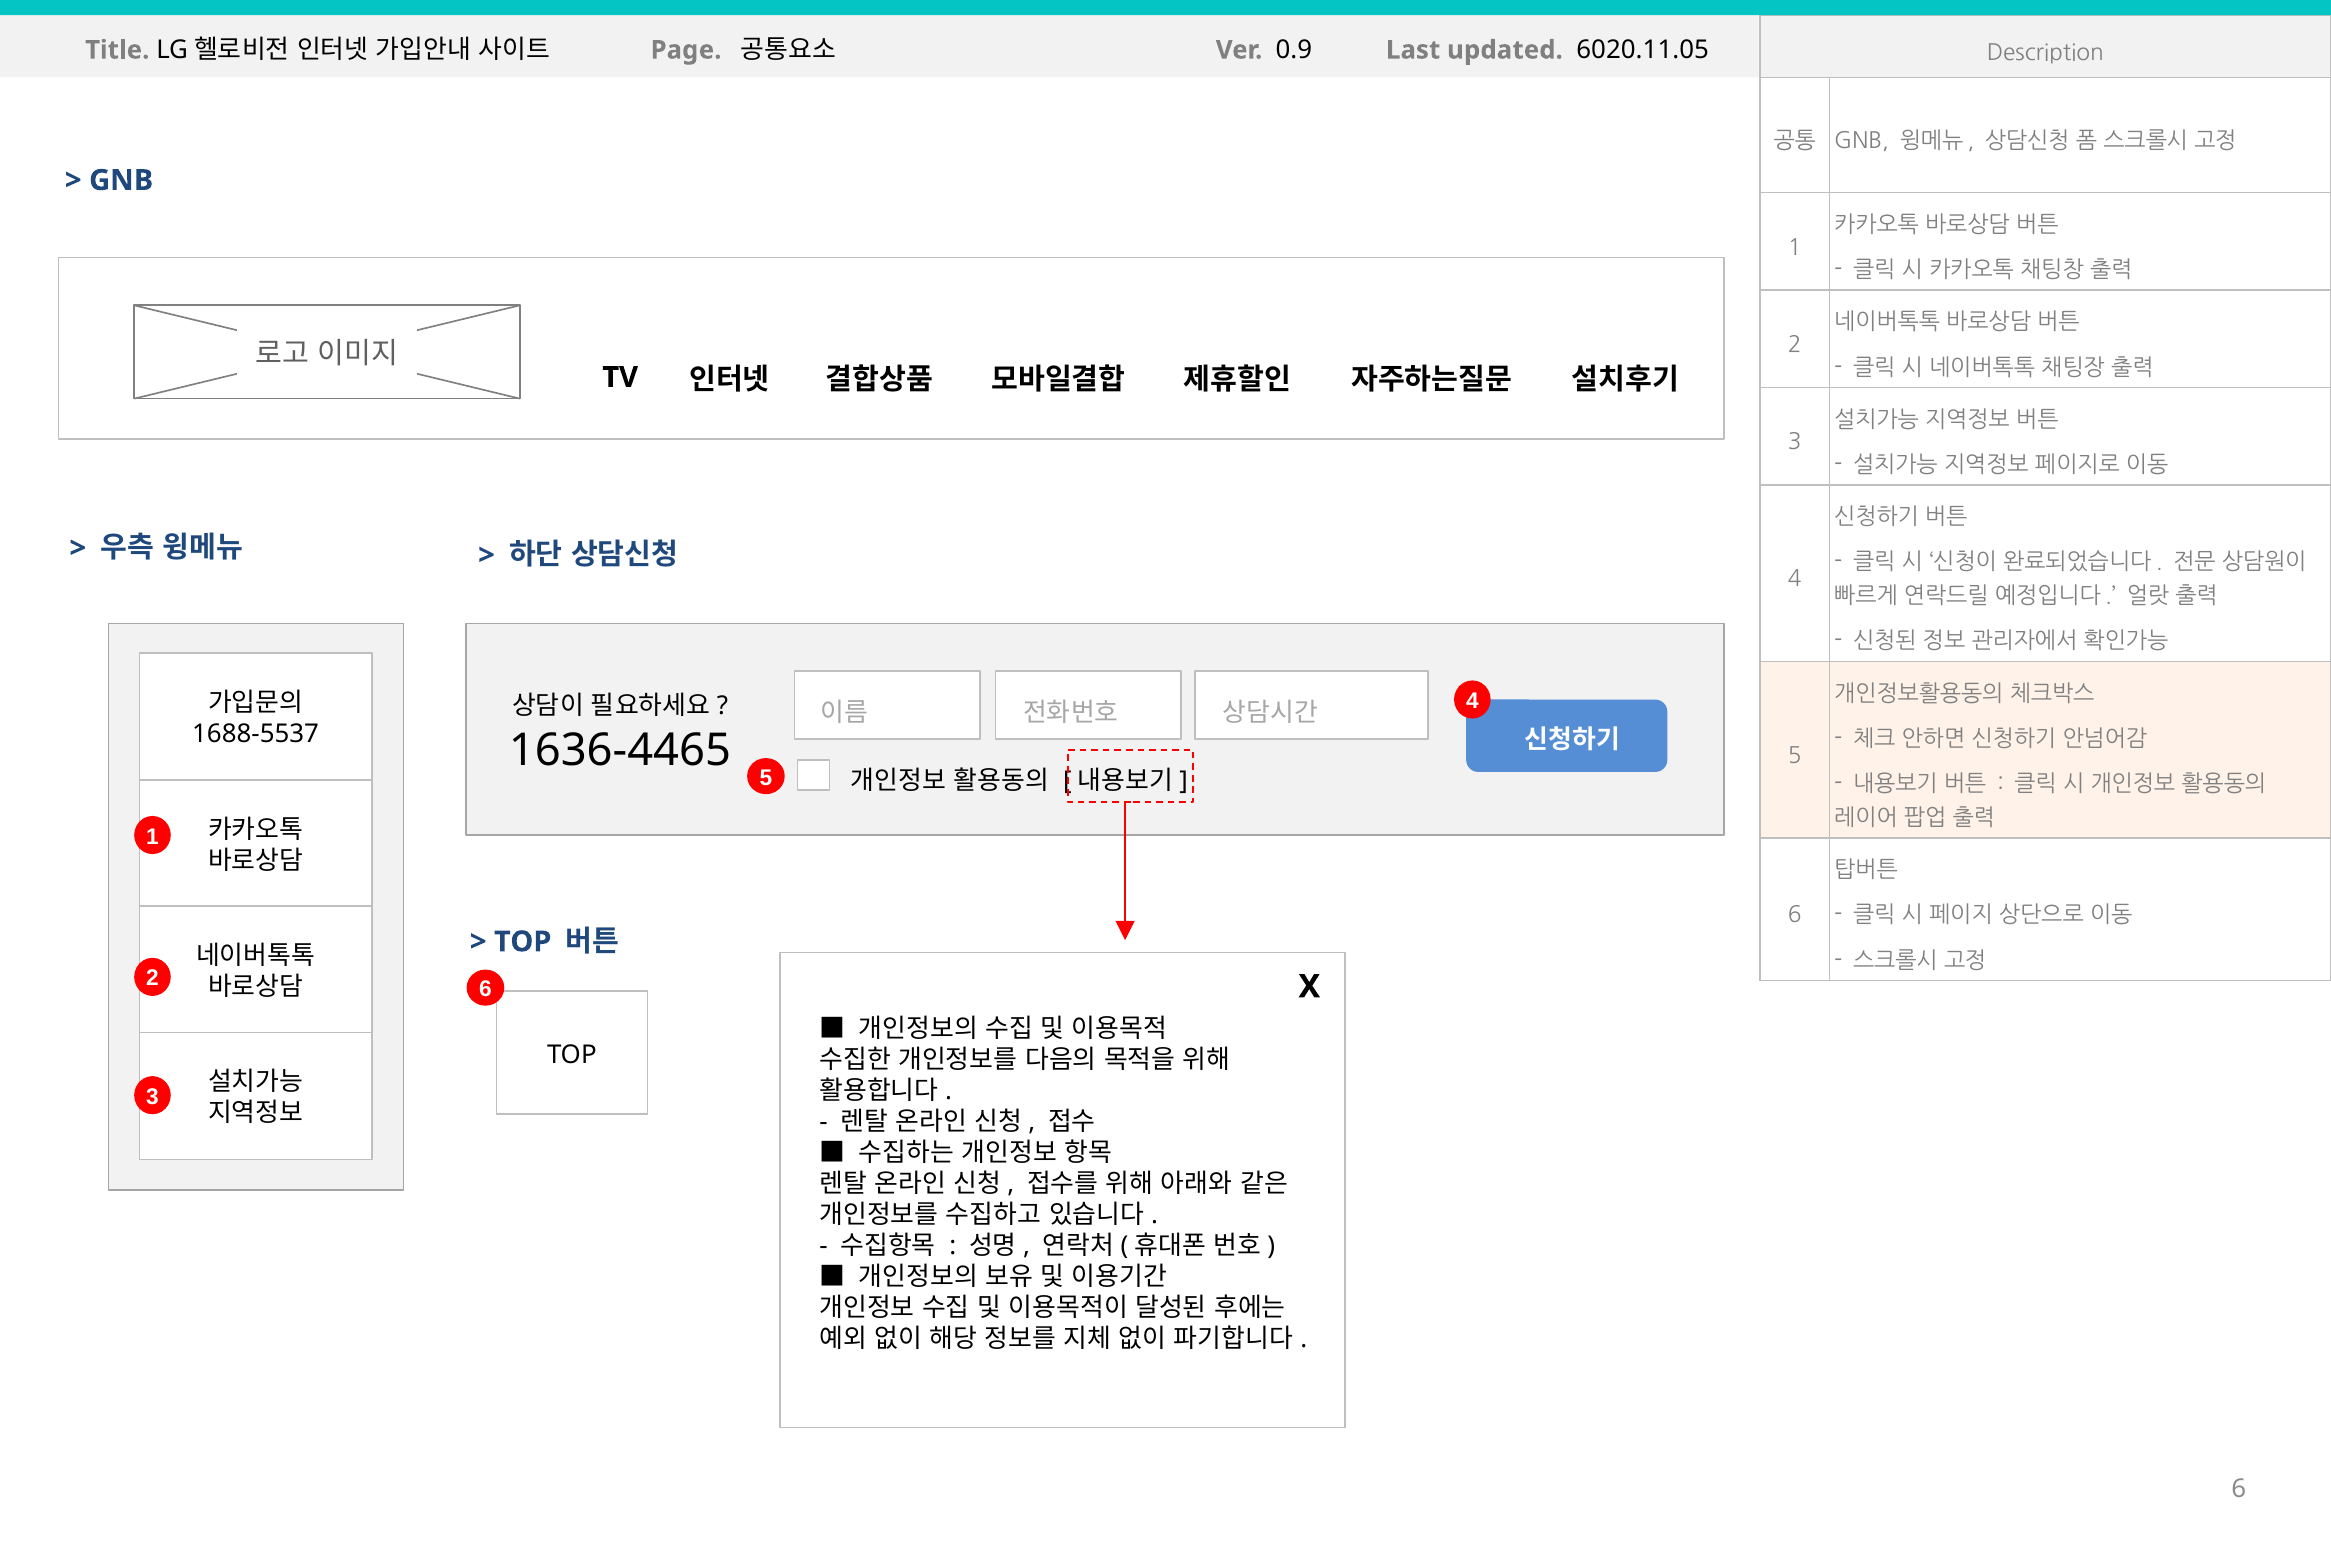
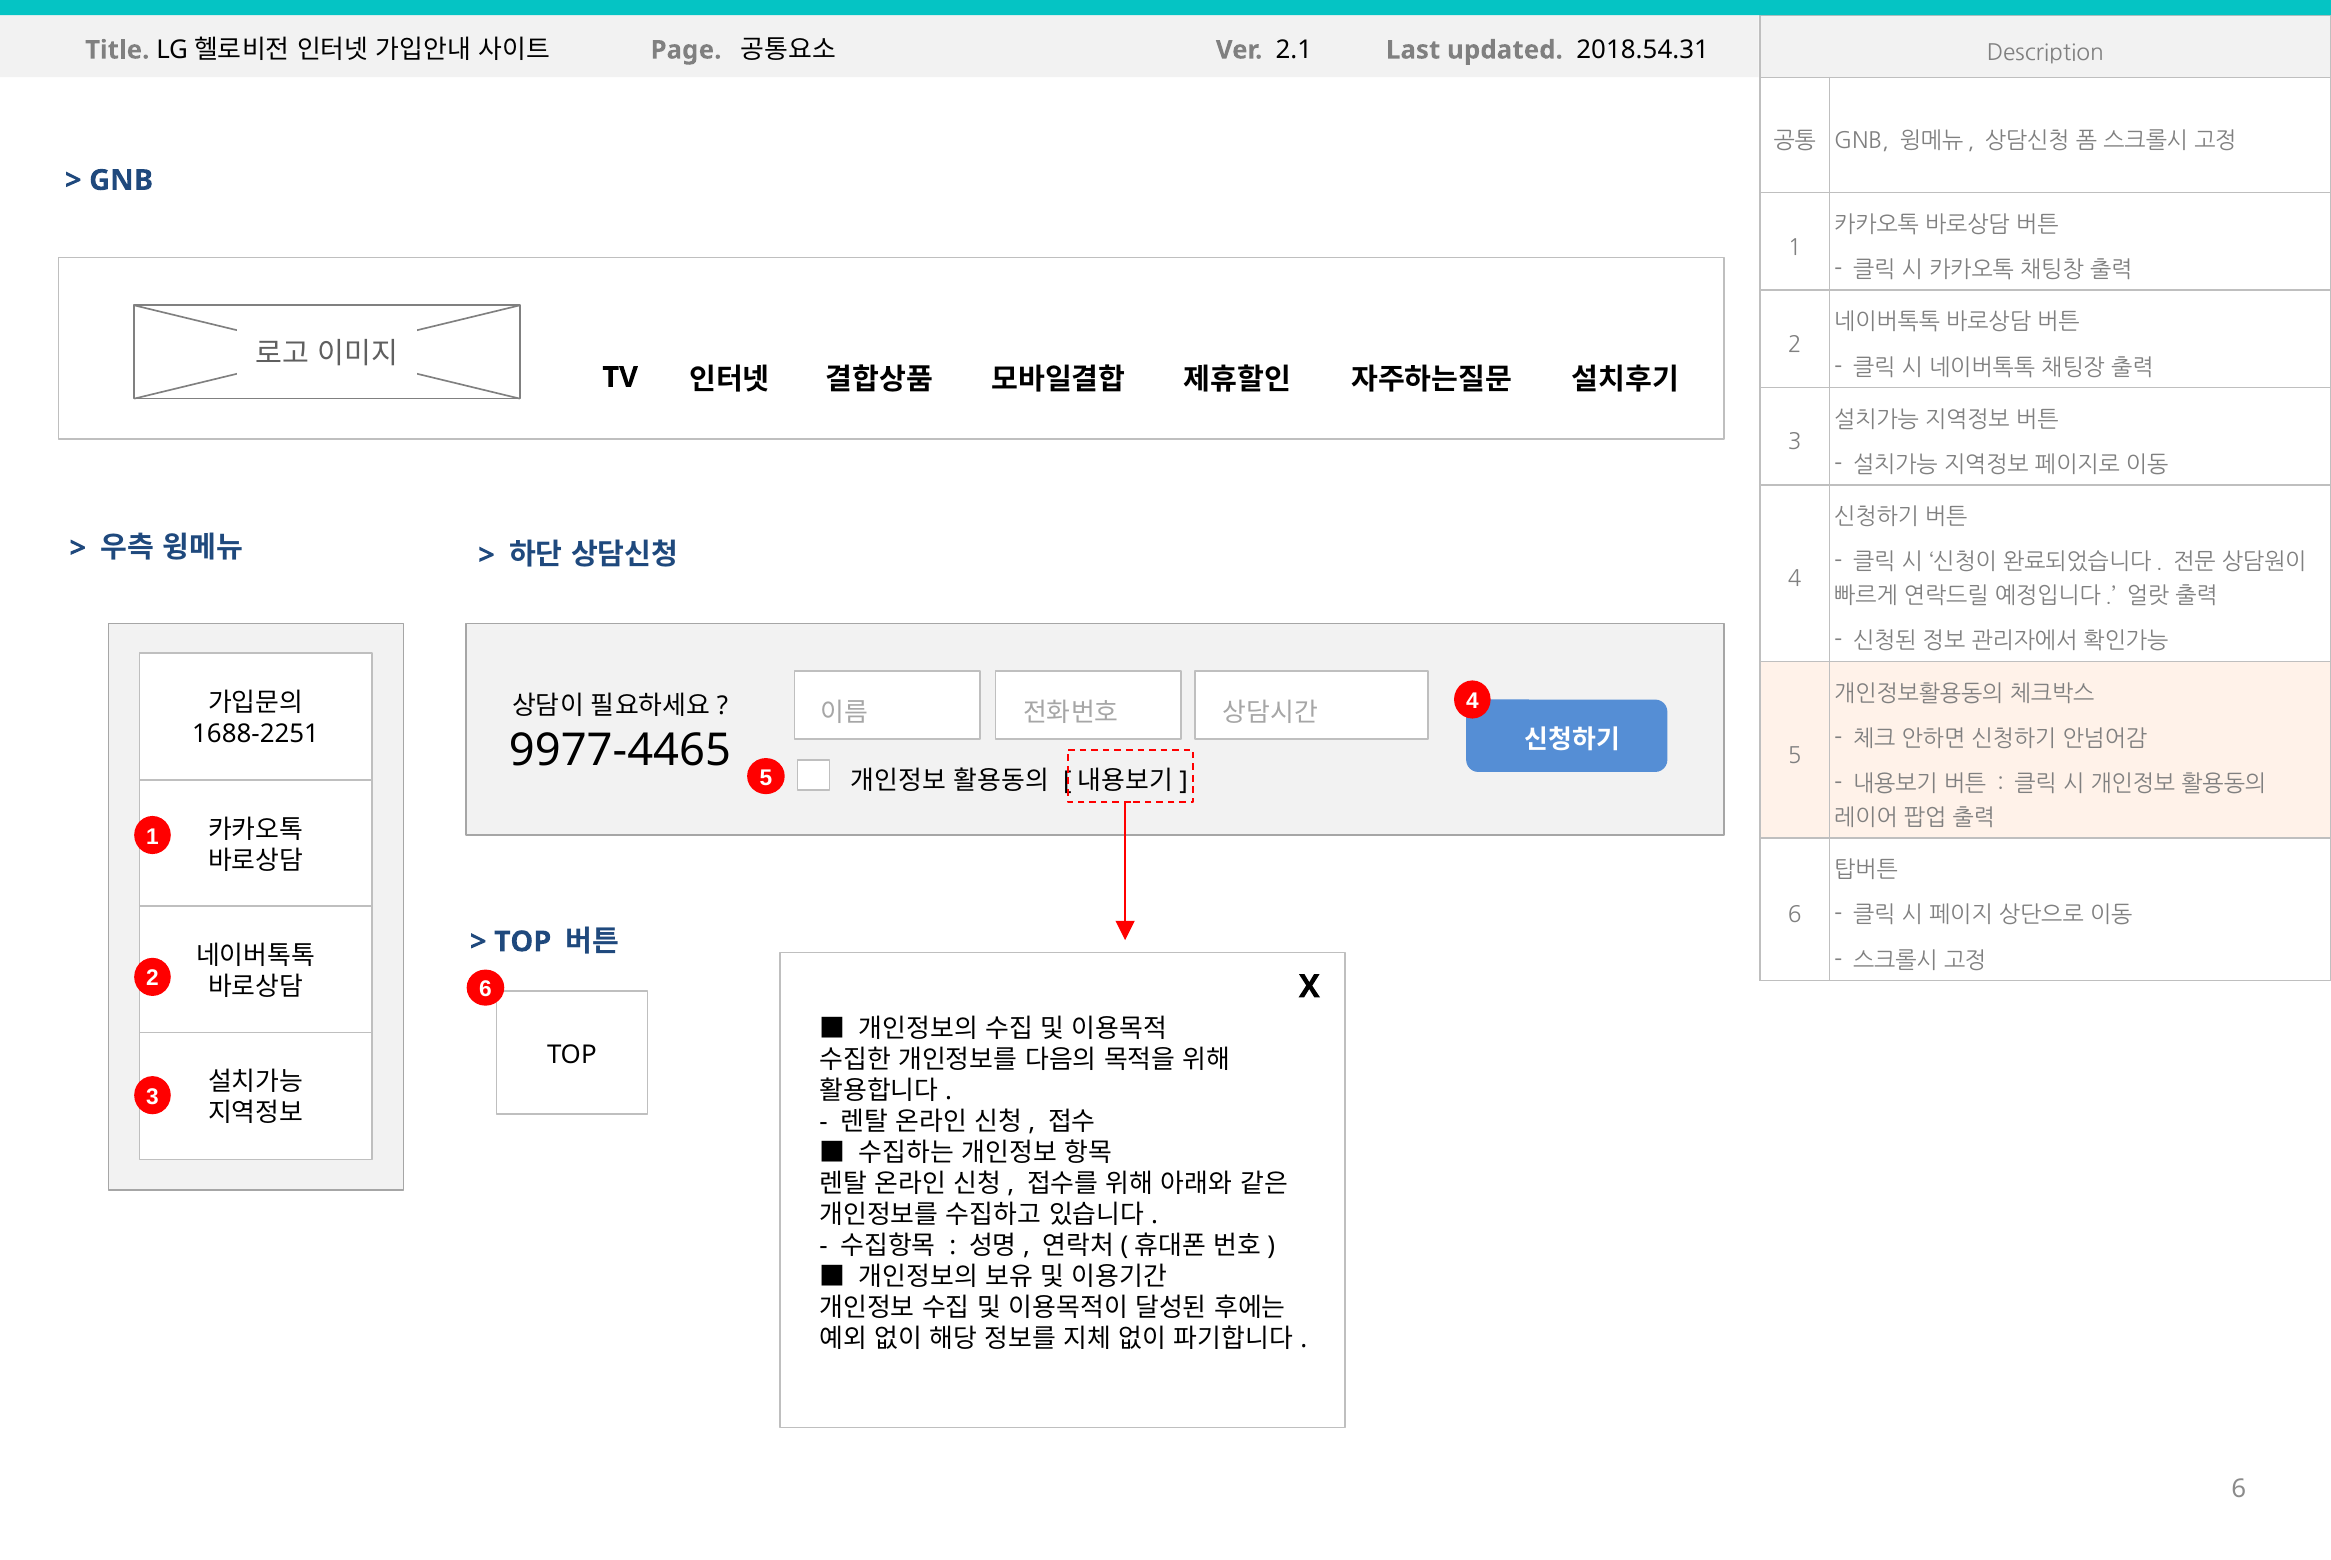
0.9: 0.9 -> 2.1
6020.11.05: 6020.11.05 -> 2018.54.31
1688-5537: 1688-5537 -> 1688-2251
1636-4465: 1636-4465 -> 9977-4465
